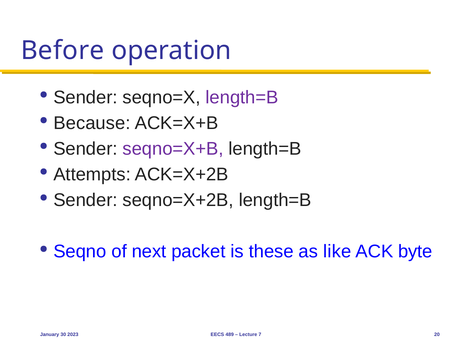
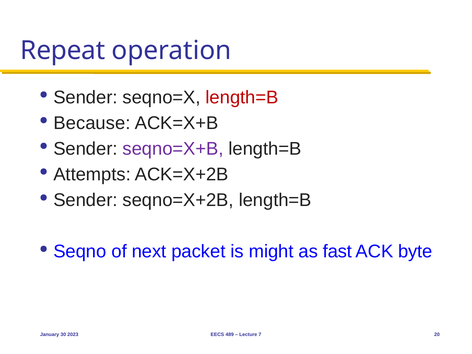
Before: Before -> Repeat
length=B at (242, 97) colour: purple -> red
these: these -> might
like: like -> fast
